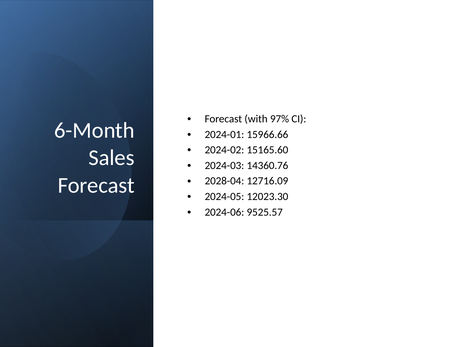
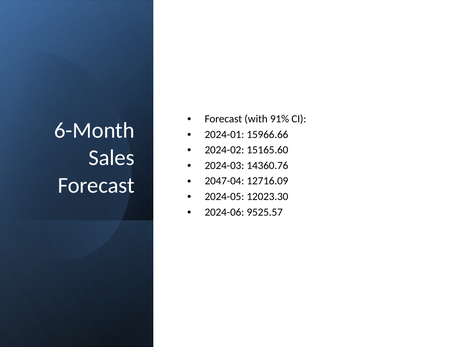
97%: 97% -> 91%
2028-04: 2028-04 -> 2047-04
